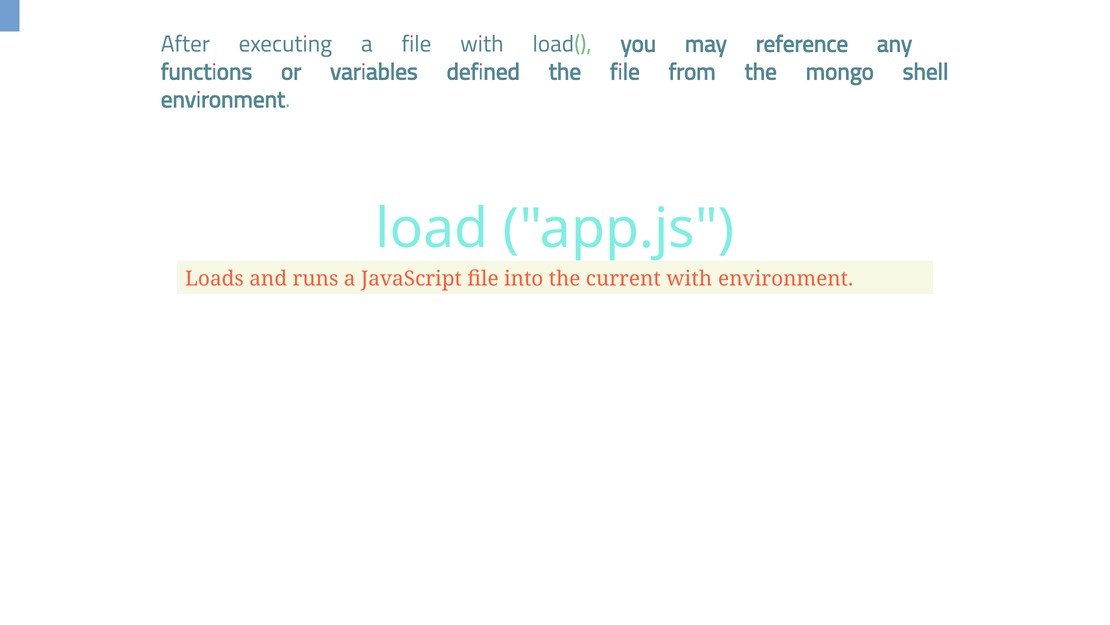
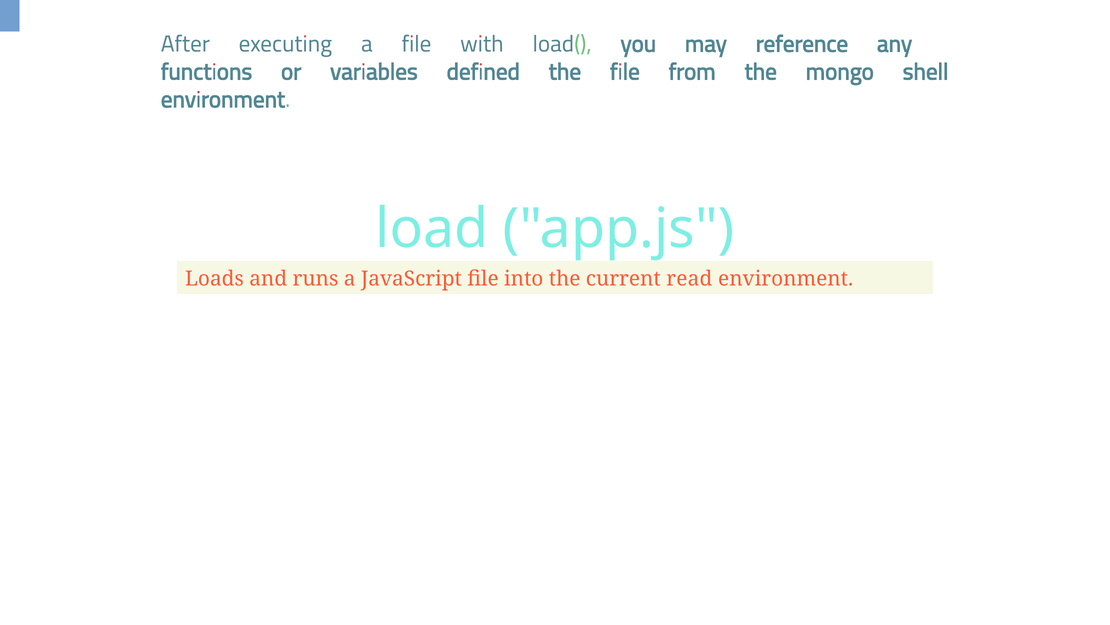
with: with -> read
